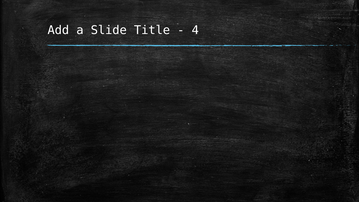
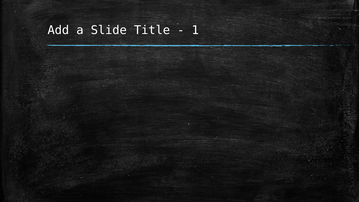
4: 4 -> 1
